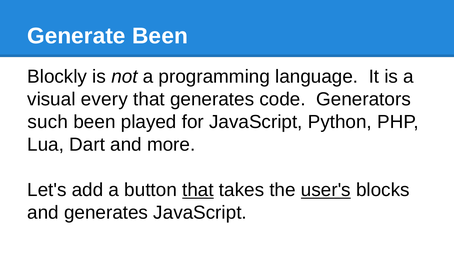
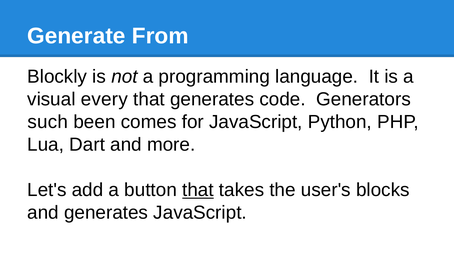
Generate Been: Been -> From
played: played -> comes
user's underline: present -> none
